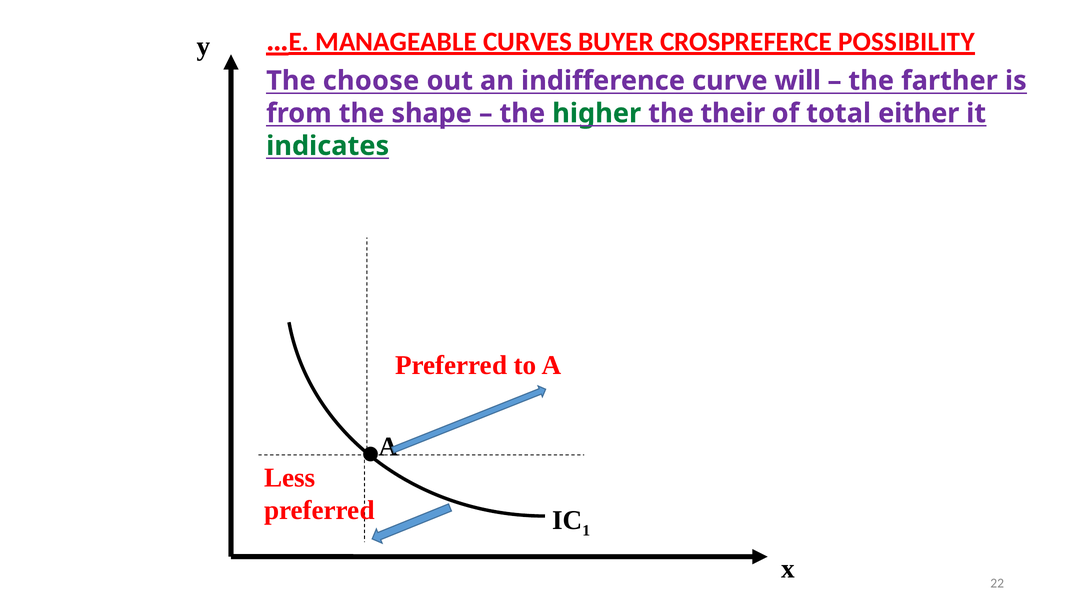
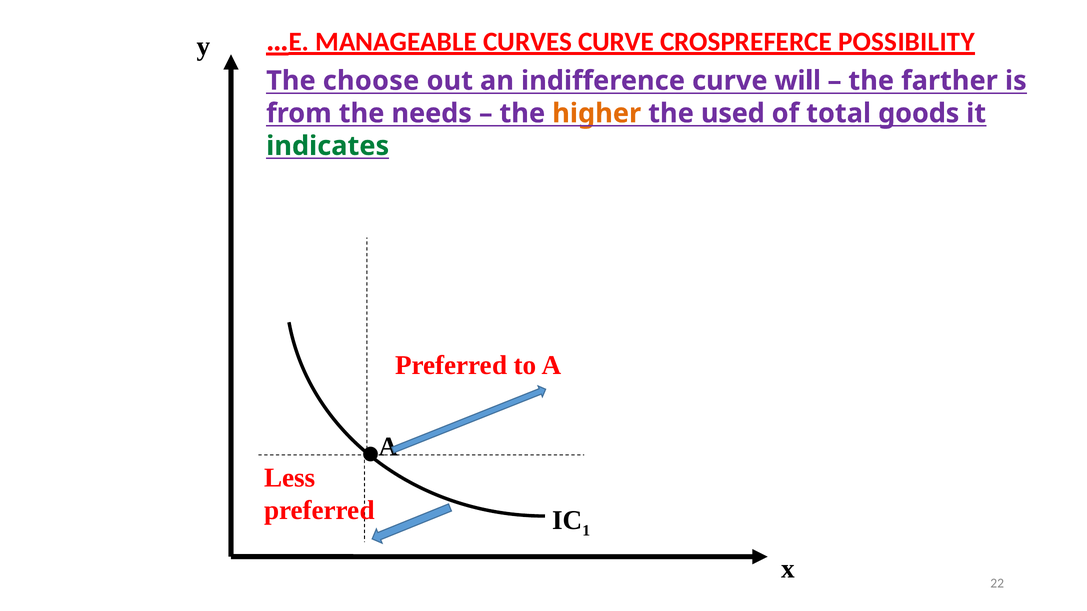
CURVES BUYER: BUYER -> CURVE
shape: shape -> needs
higher colour: green -> orange
their: their -> used
either: either -> goods
